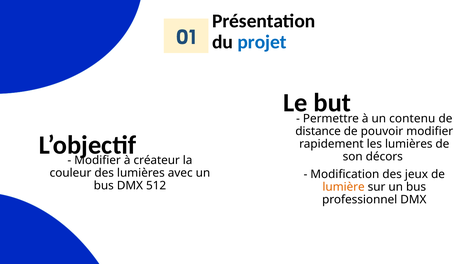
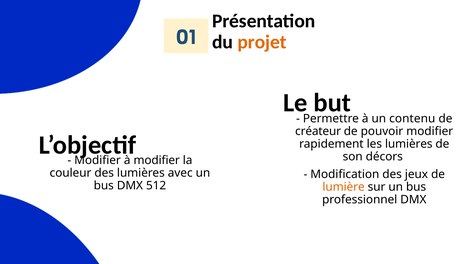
projet colour: blue -> orange
distance: distance -> créateur
à créateur: créateur -> modifier
